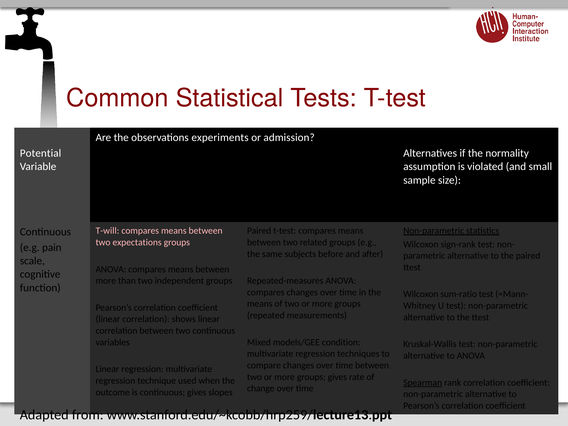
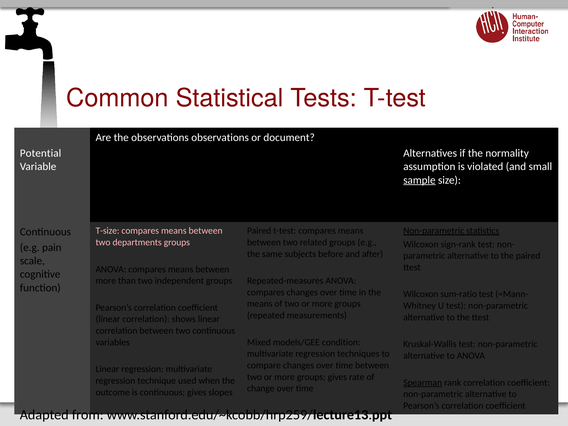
observations experiments: experiments -> observations
admission: admission -> document
sample underline: none -> present
T-will: T-will -> T-size
expectations: expectations -> departments
